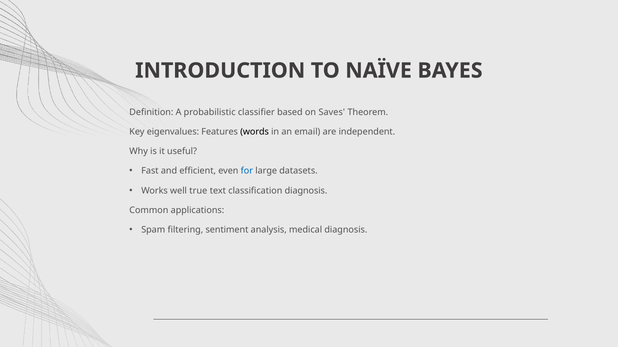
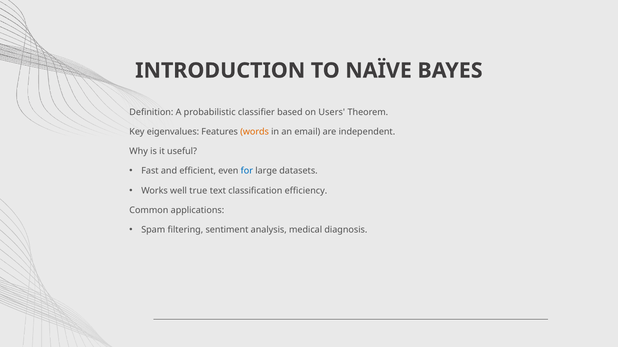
Saves: Saves -> Users
words colour: black -> orange
classification diagnosis: diagnosis -> efficiency
